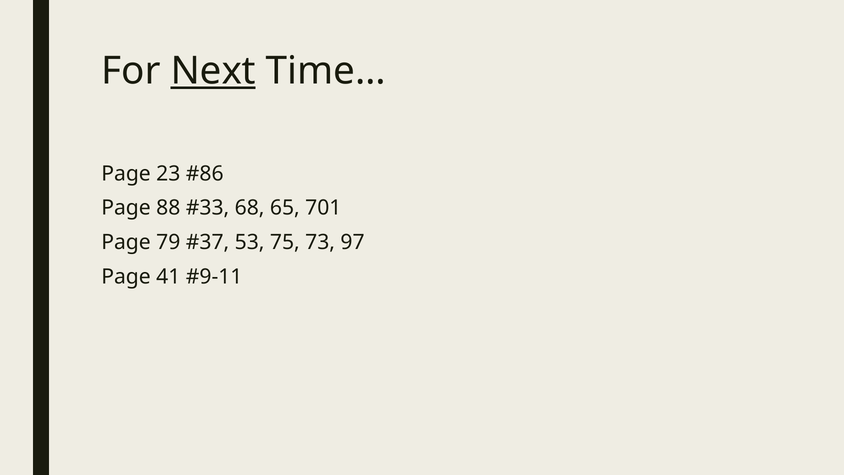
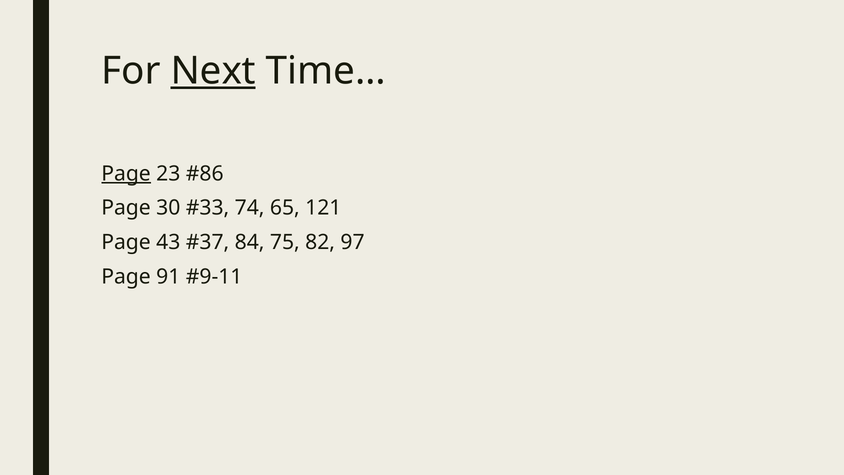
Page at (126, 173) underline: none -> present
88: 88 -> 30
68: 68 -> 74
701: 701 -> 121
79: 79 -> 43
53: 53 -> 84
73: 73 -> 82
41: 41 -> 91
